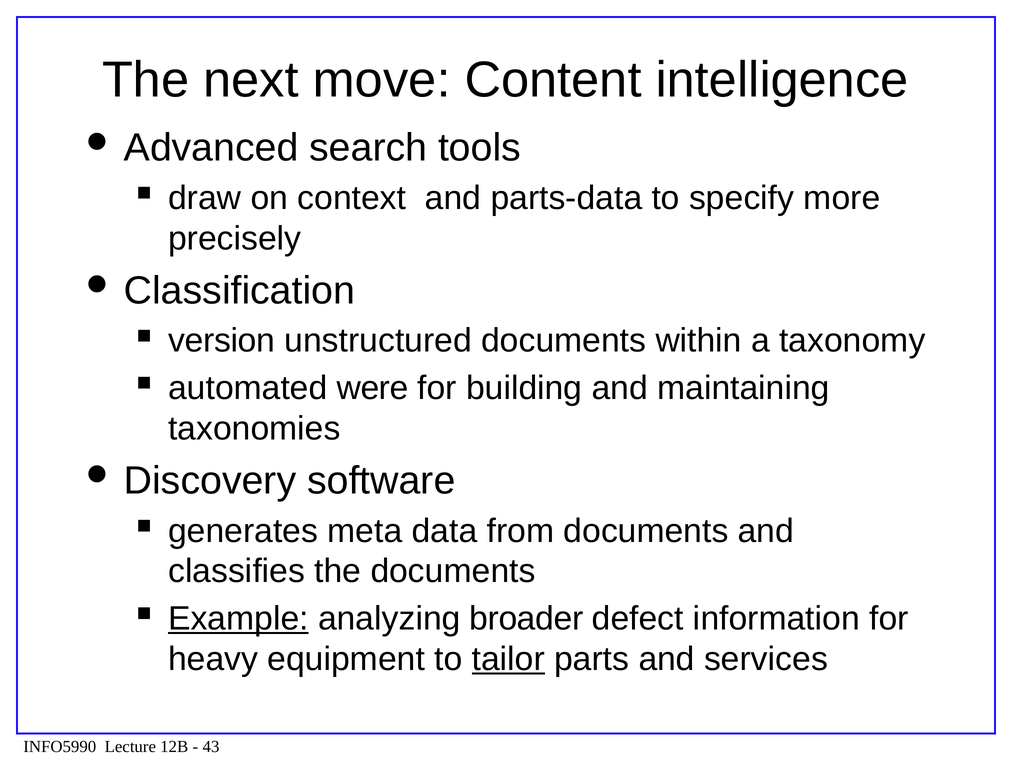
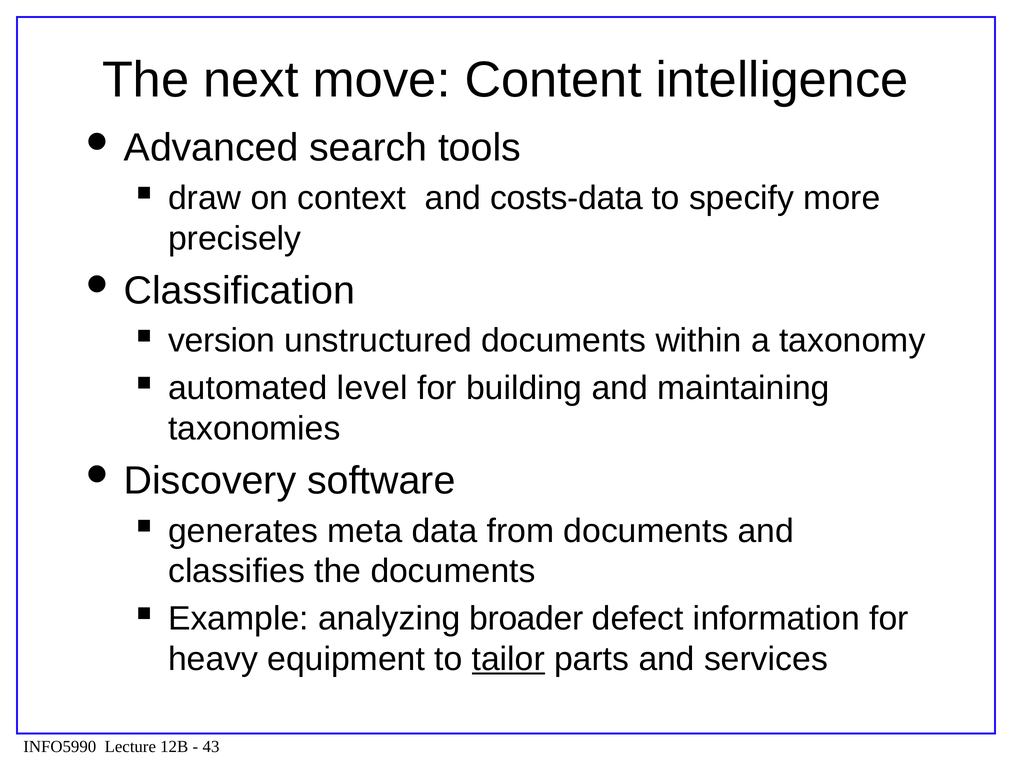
parts-data: parts-data -> costs-data
were: were -> level
Example underline: present -> none
